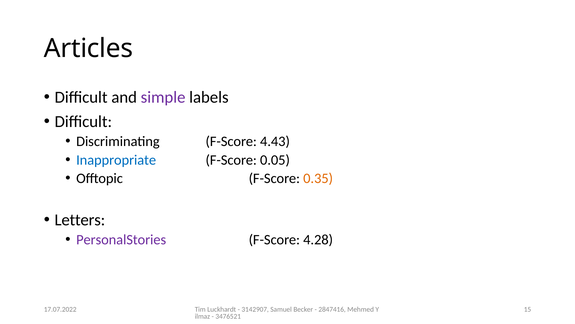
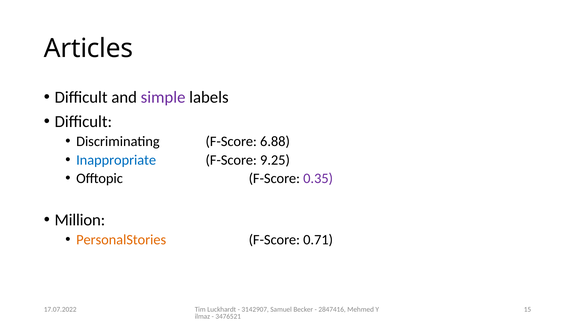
4.43: 4.43 -> 6.88
0.05: 0.05 -> 9.25
0.35 colour: orange -> purple
Letters: Letters -> Million
PersonalStories colour: purple -> orange
4.28: 4.28 -> 0.71
